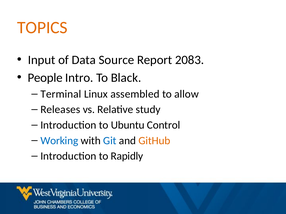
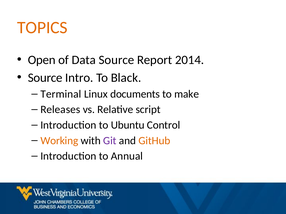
Input: Input -> Open
2083: 2083 -> 2014
People at (45, 78): People -> Source
assembled: assembled -> documents
allow: allow -> make
study: study -> script
Working colour: blue -> orange
Git colour: blue -> purple
Rapidly: Rapidly -> Annual
